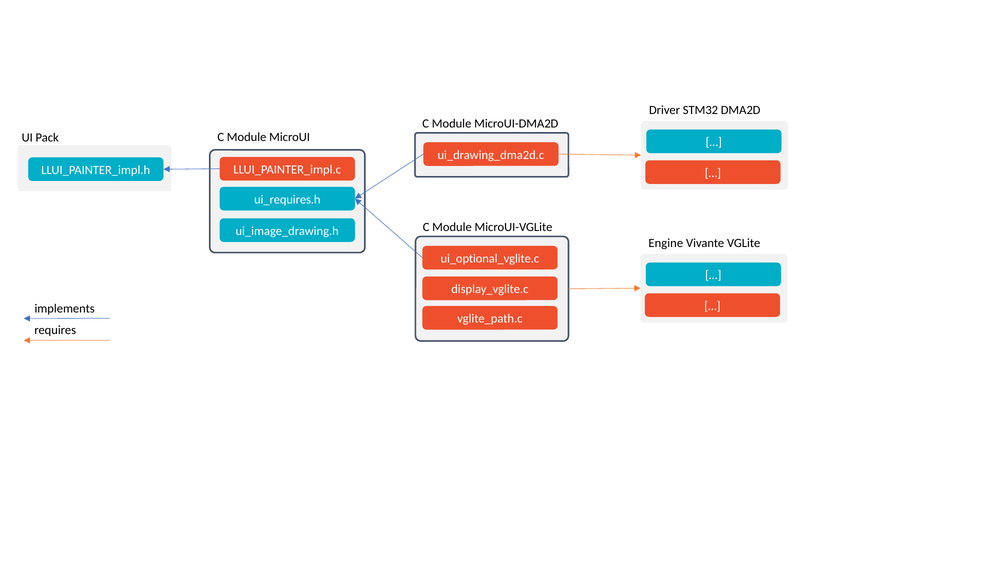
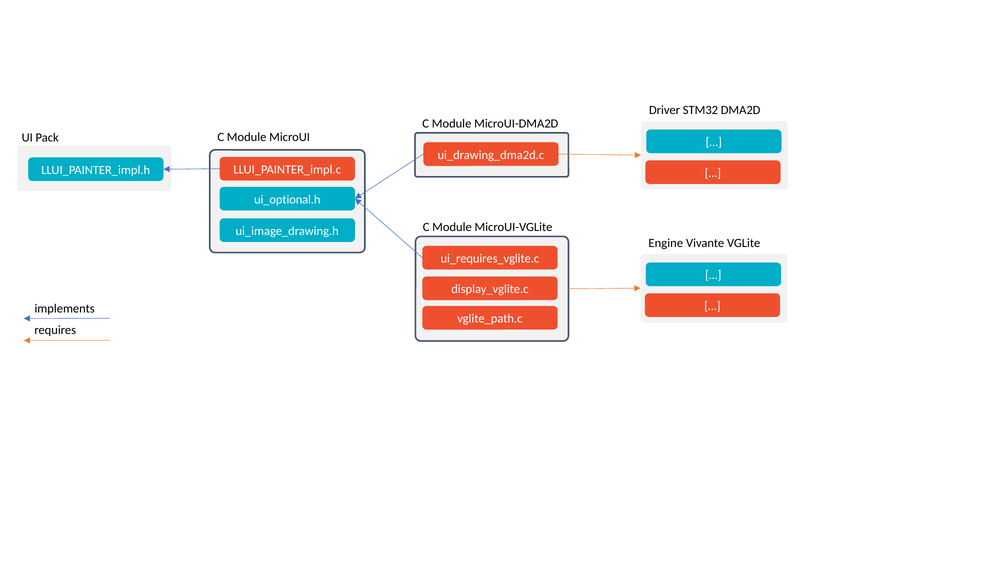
ui_requires.h: ui_requires.h -> ui_optional.h
ui_optional_vglite.c: ui_optional_vglite.c -> ui_requires_vglite.c
